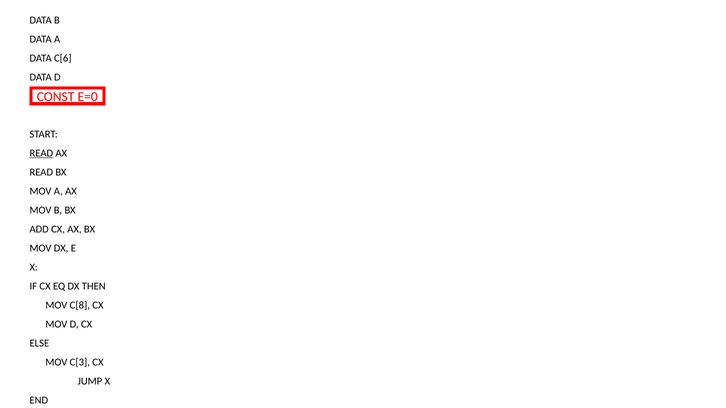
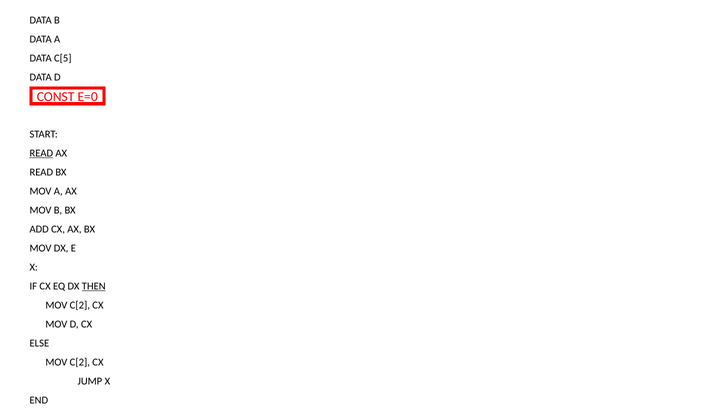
C[6: C[6 -> C[5
THEN underline: none -> present
C[8 at (80, 305): C[8 -> C[2
C[3 at (80, 362): C[3 -> C[2
